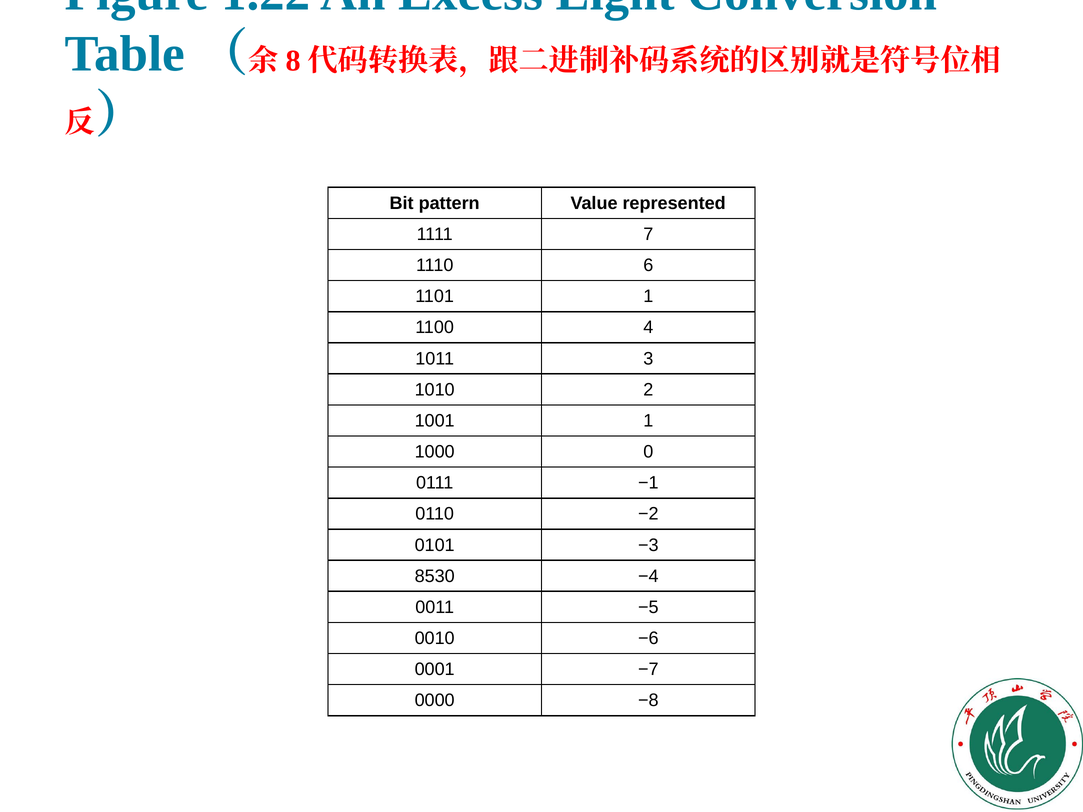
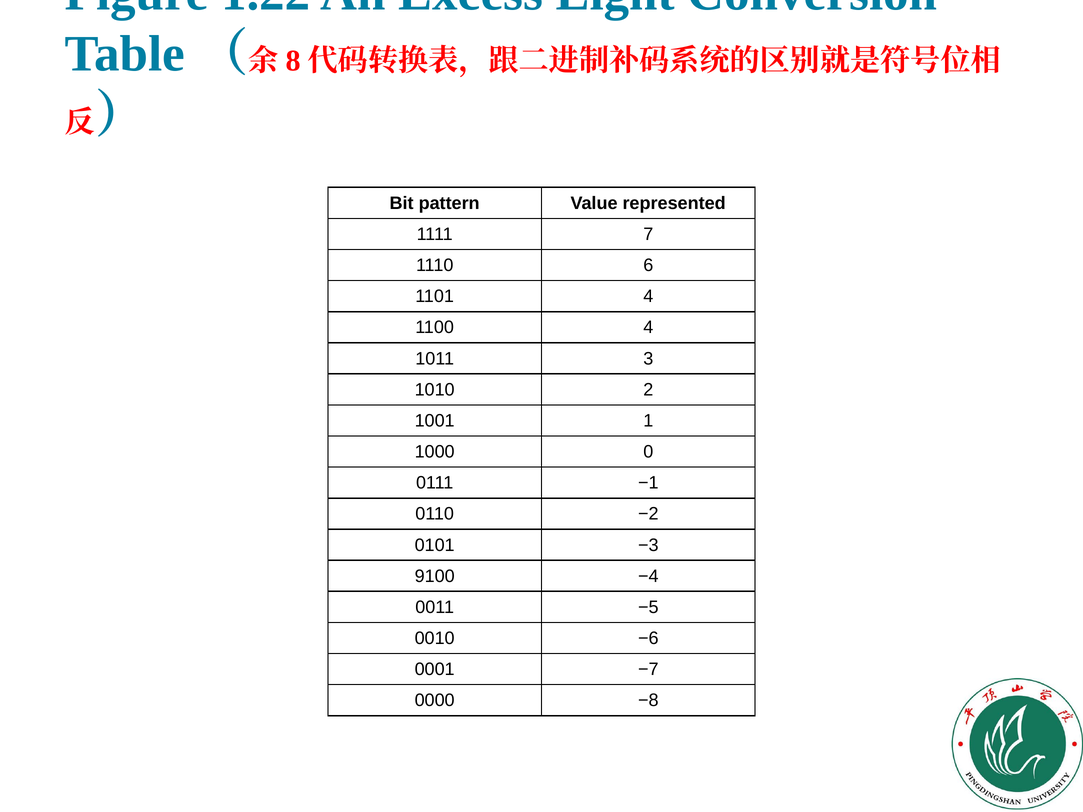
1101 1: 1 -> 4
8530: 8530 -> 9100
